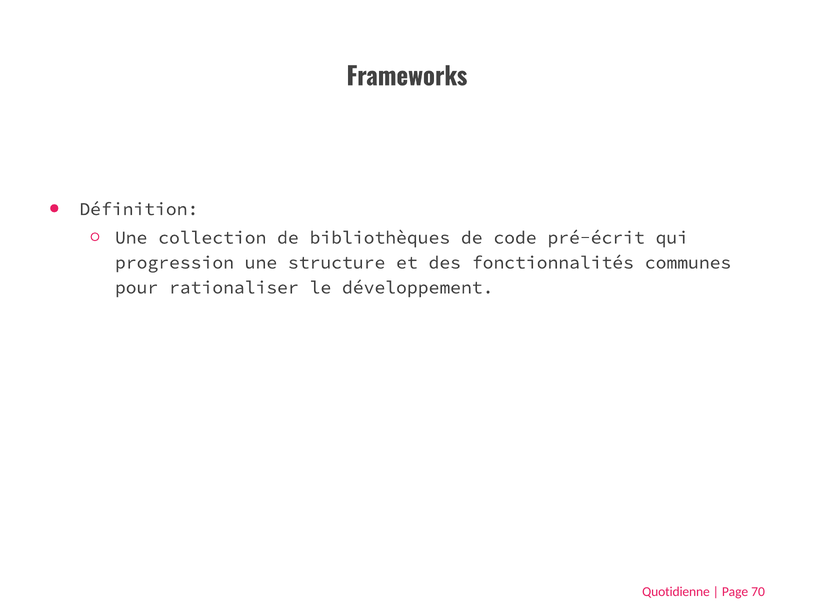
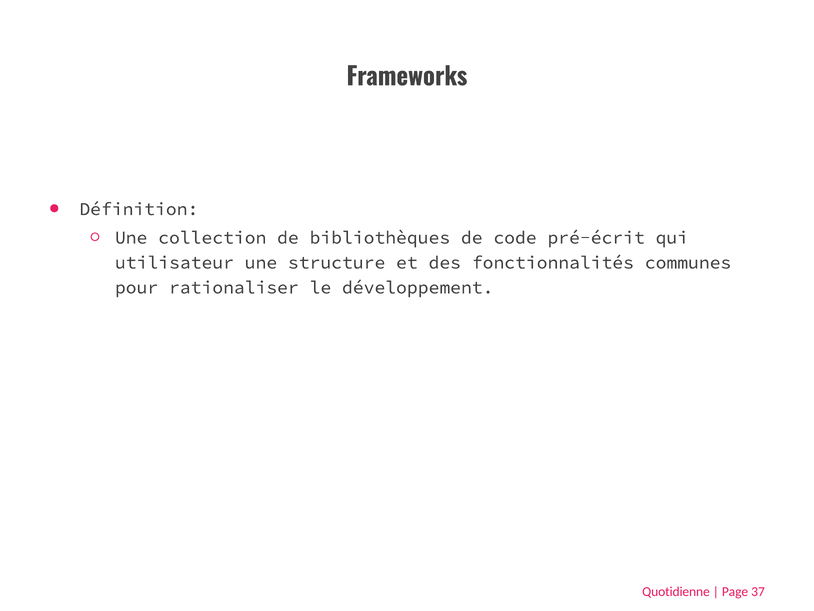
progression: progression -> utilisateur
70: 70 -> 37
